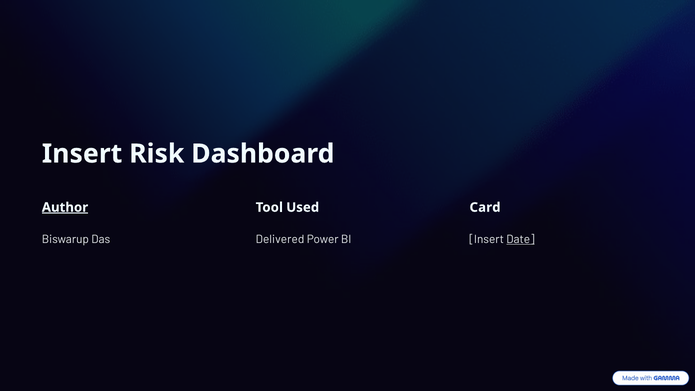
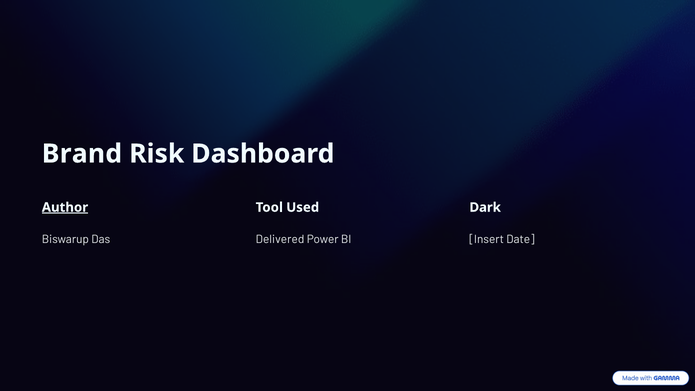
Insert at (82, 154): Insert -> Brand
Card: Card -> Dark
Date underline: present -> none
